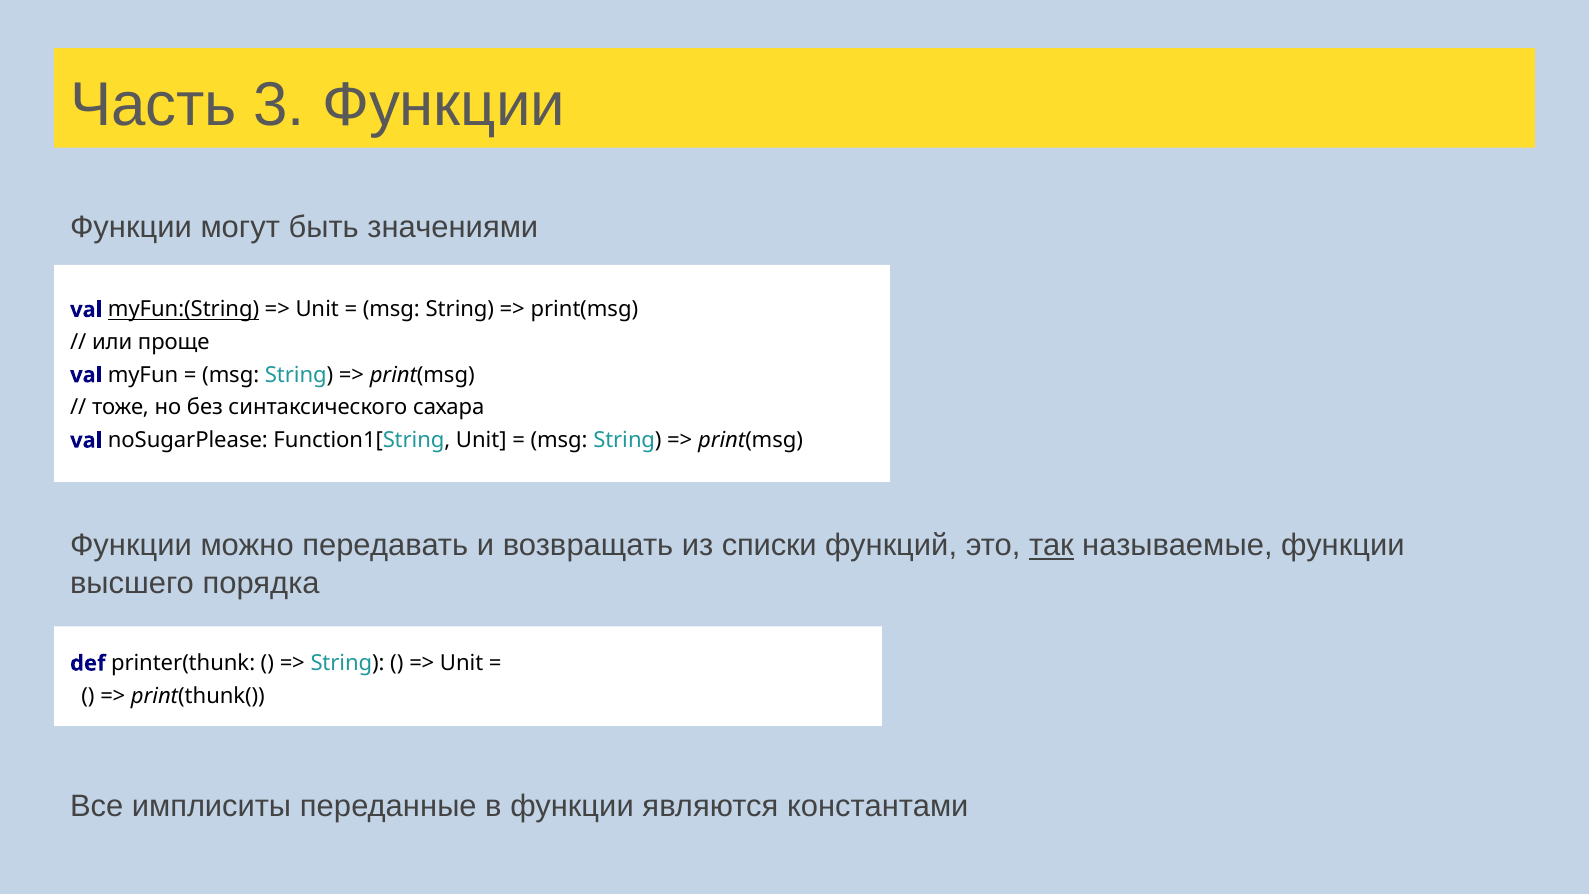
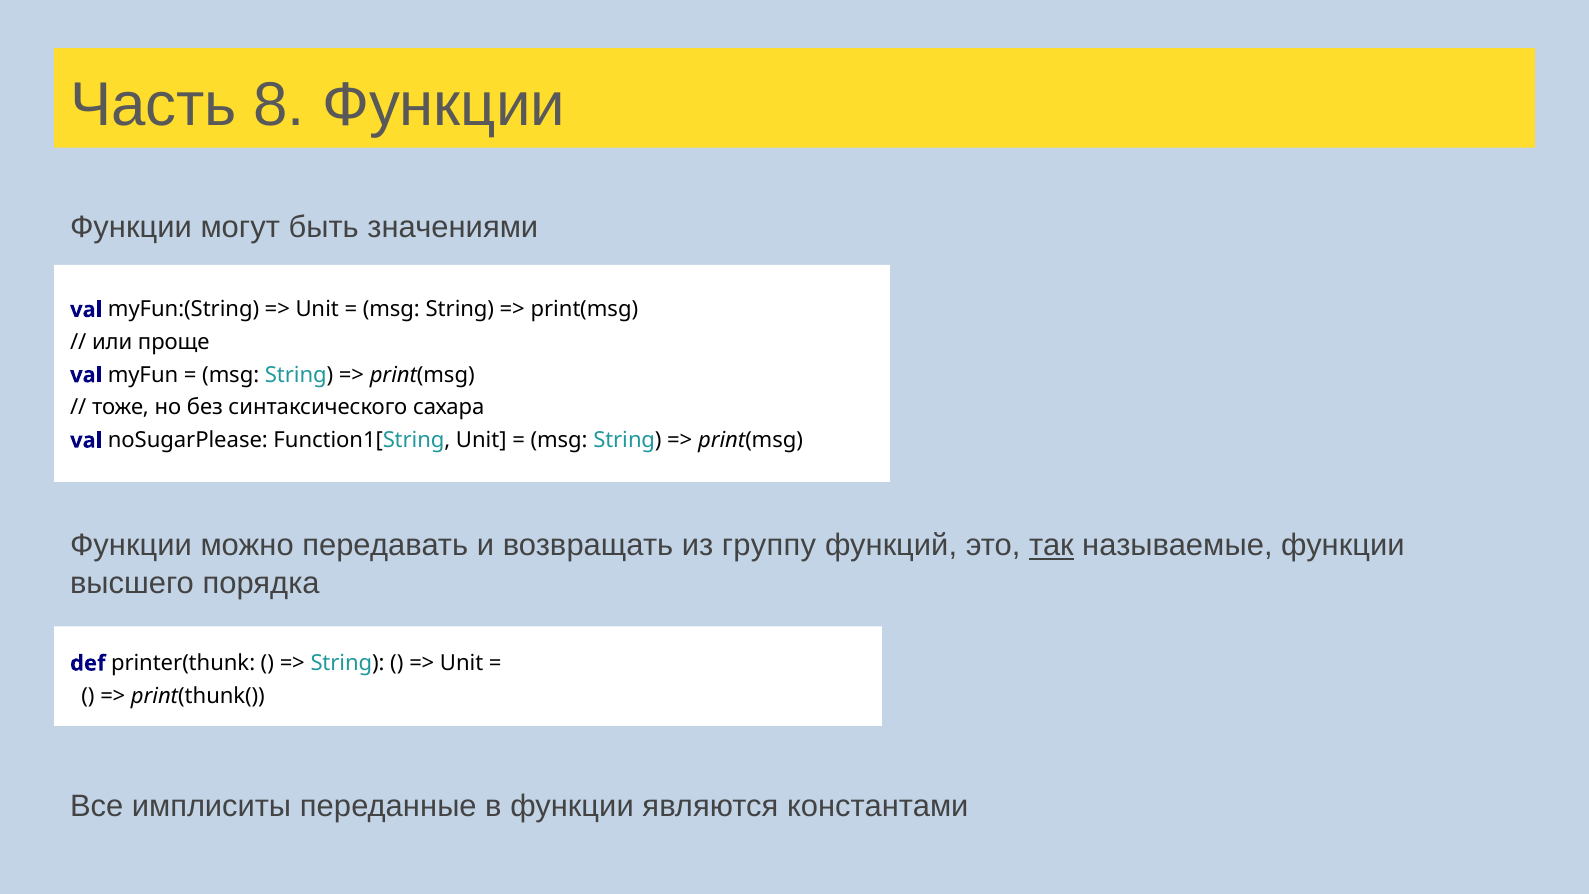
3: 3 -> 8
myFun:(String underline: present -> none
списки: списки -> группу
